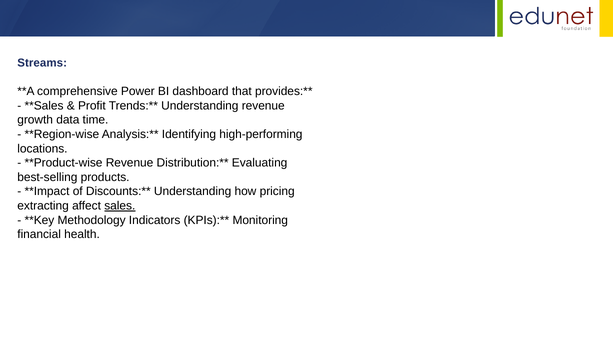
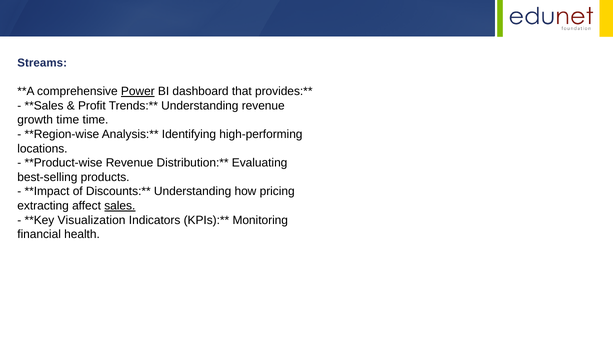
Power underline: none -> present
growth data: data -> time
Methodology: Methodology -> Visualization
